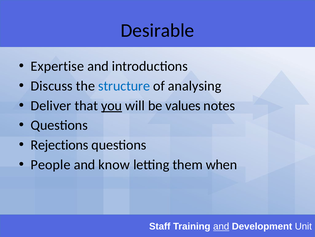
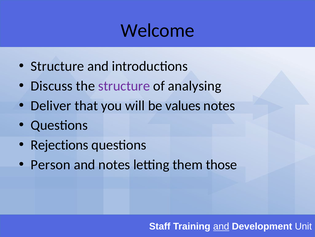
Desirable: Desirable -> Welcome
Expertise at (57, 66): Expertise -> Structure
structure at (124, 86) colour: blue -> purple
you underline: present -> none
People: People -> Person
and know: know -> notes
when: when -> those
